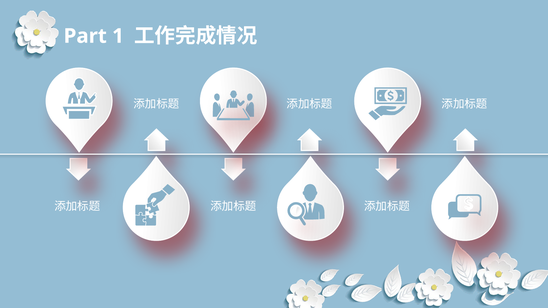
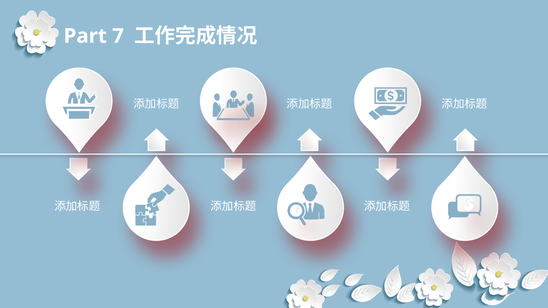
1: 1 -> 7
